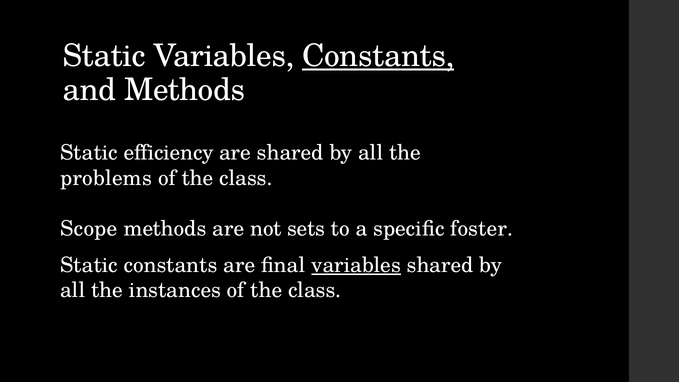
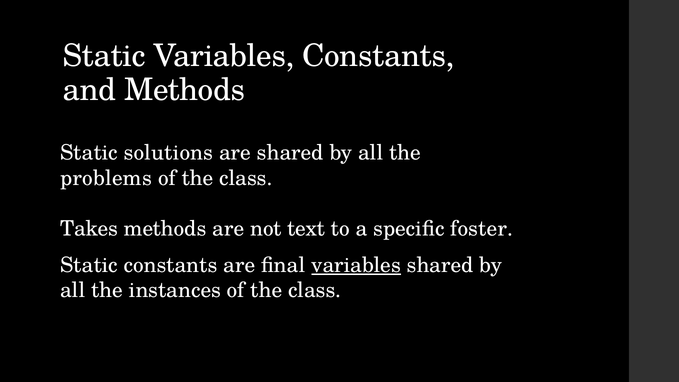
Constants at (378, 56) underline: present -> none
efficiency: efficiency -> solutions
Scope: Scope -> Takes
sets: sets -> text
